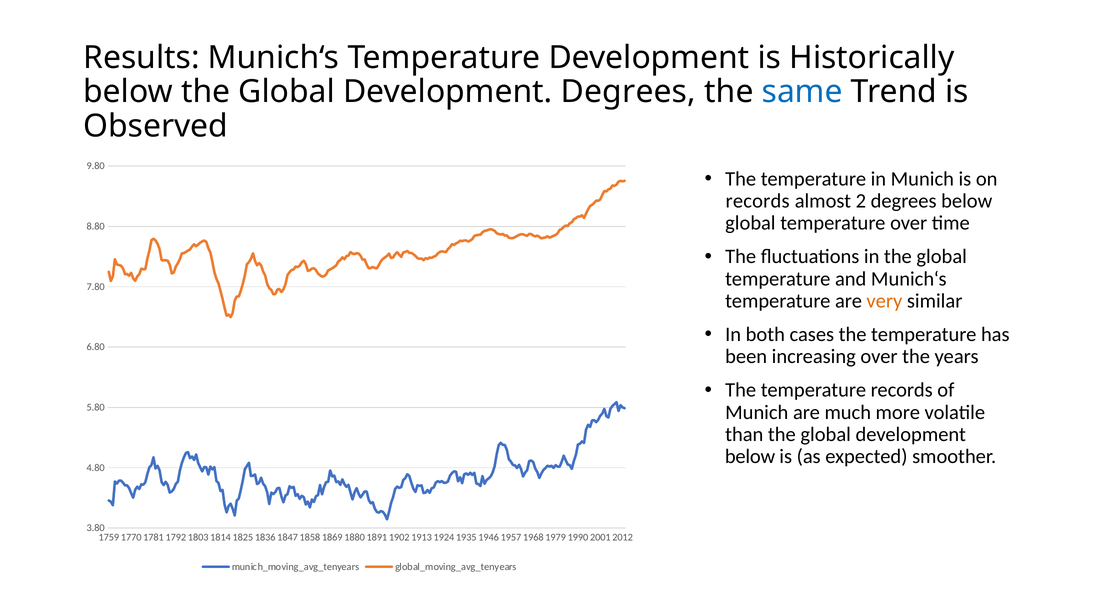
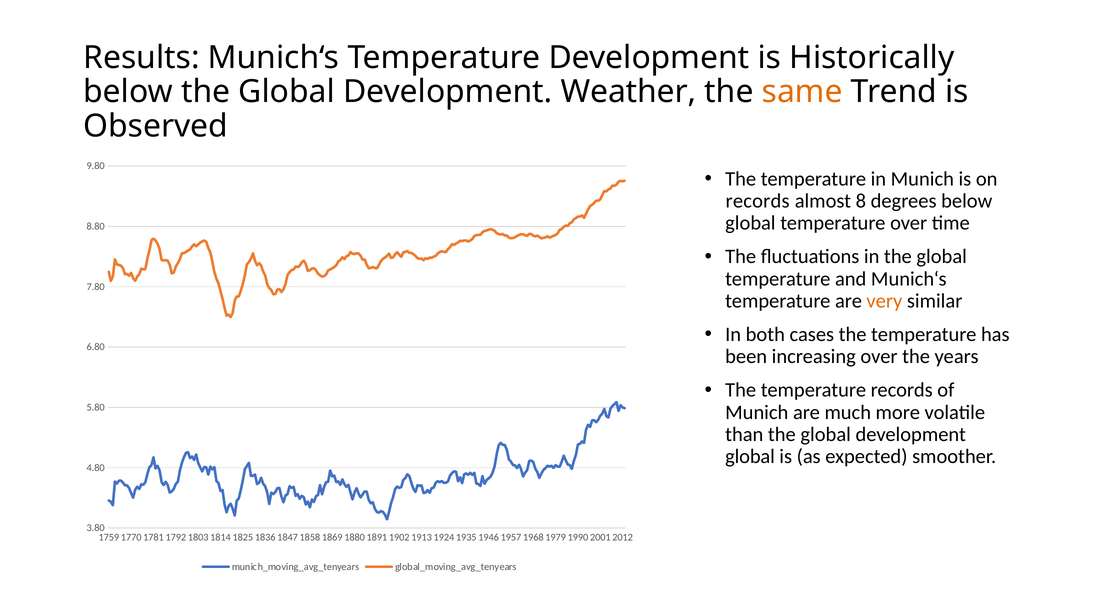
Development Degrees: Degrees -> Weather
same colour: blue -> orange
2: 2 -> 8
below at (750, 457): below -> global
